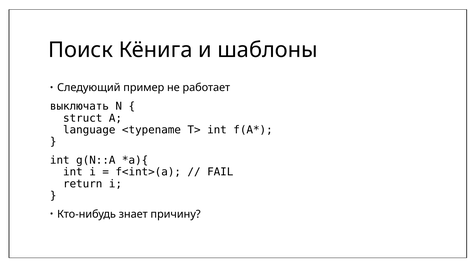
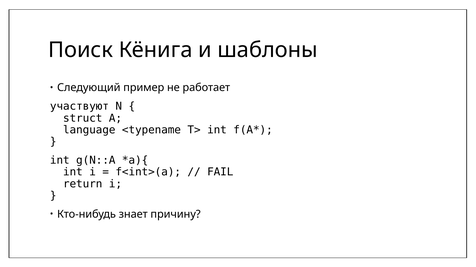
выключать: выключать -> участвуют
